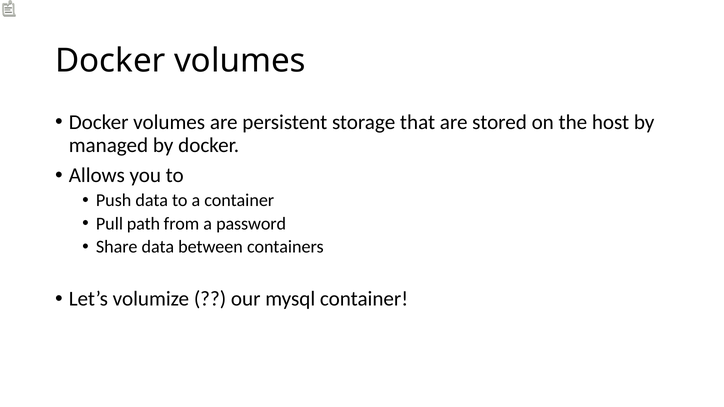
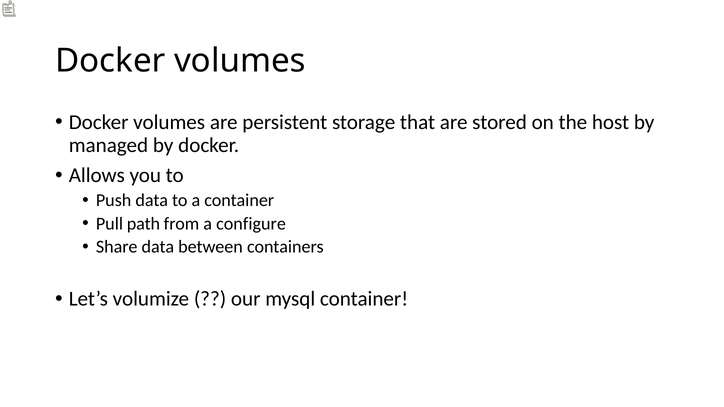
password: password -> configure
